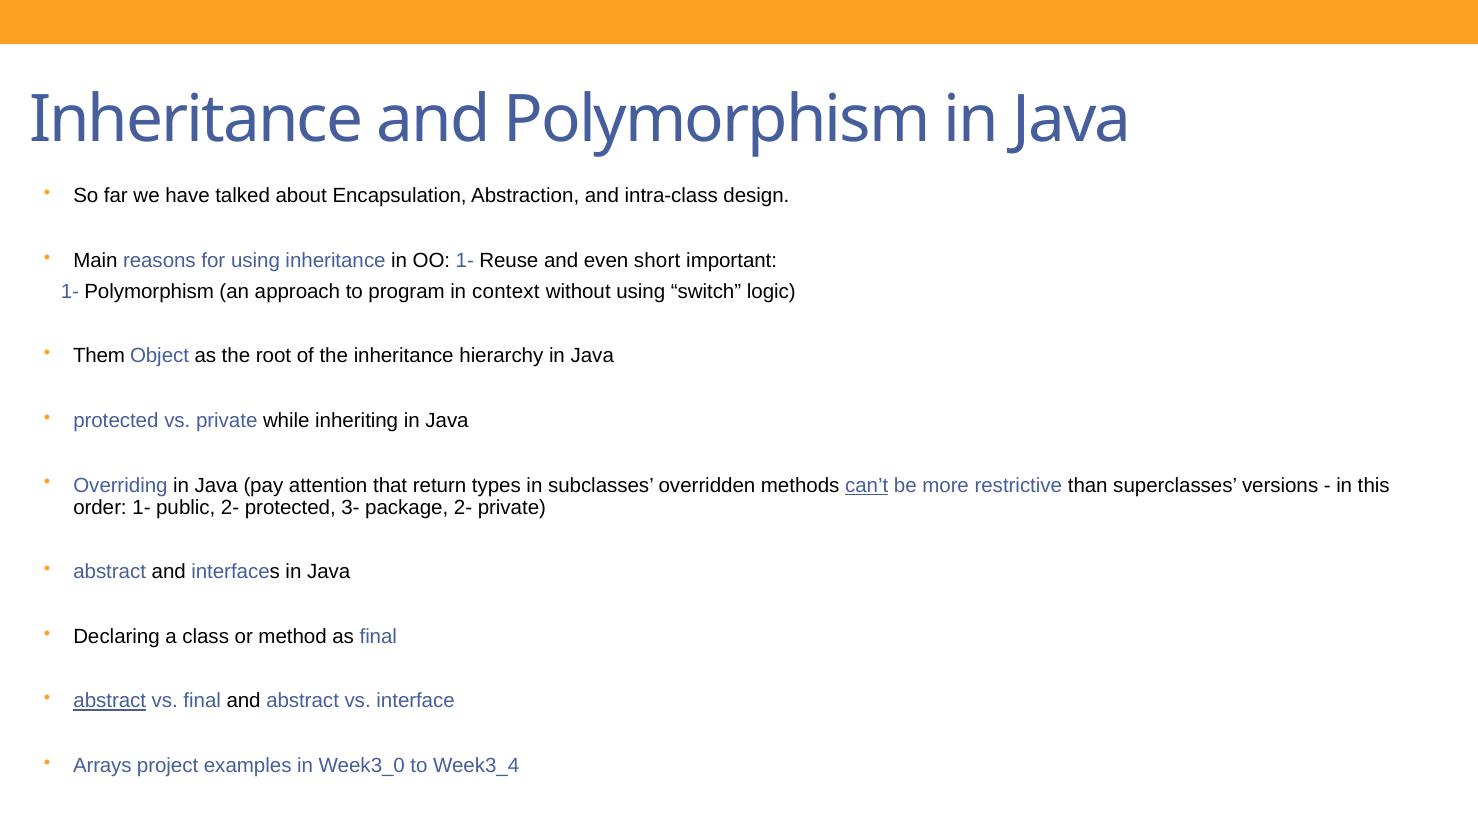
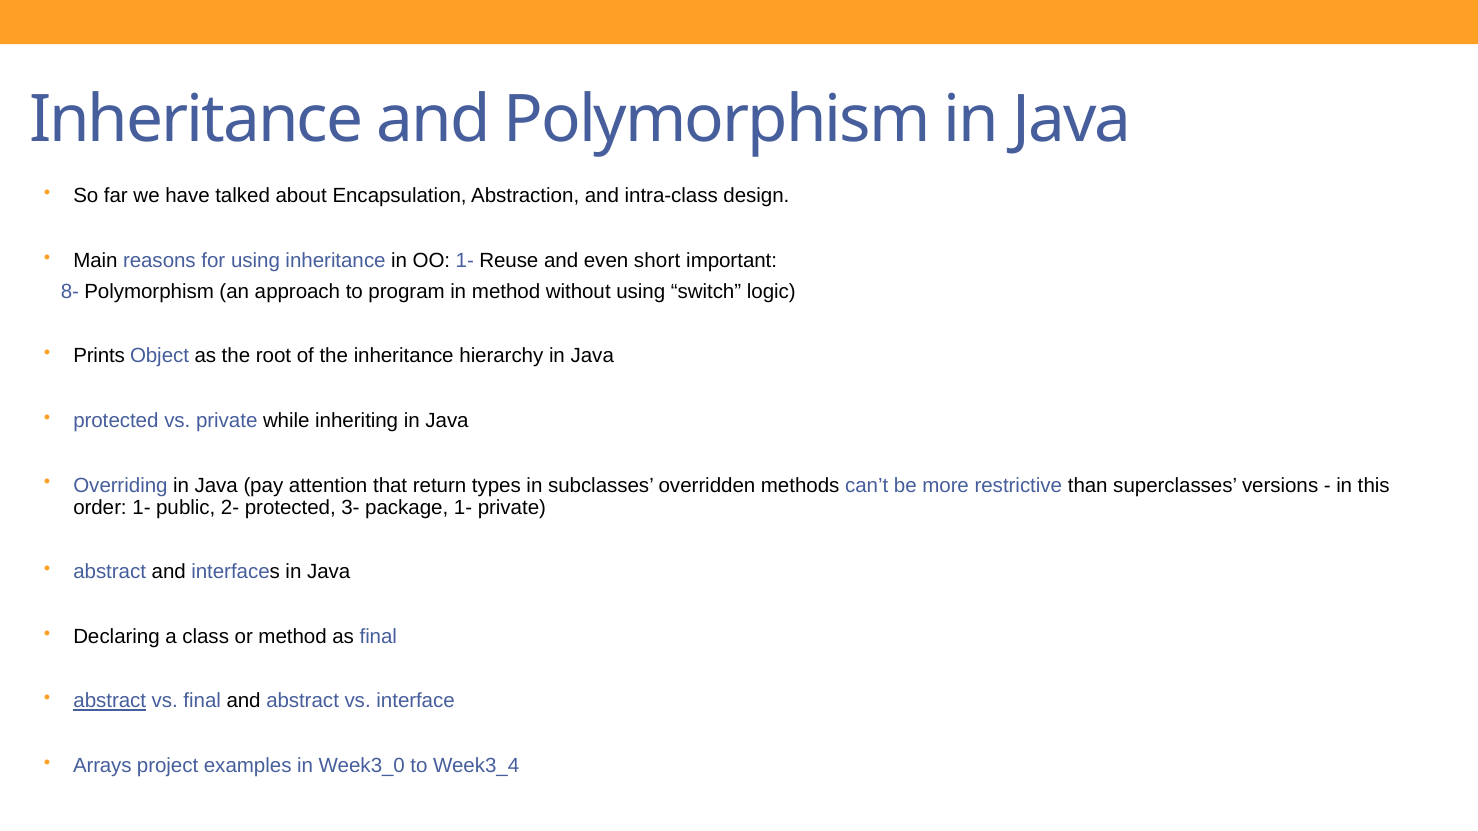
1- at (70, 292): 1- -> 8-
in context: context -> method
Them: Them -> Prints
can’t underline: present -> none
package 2-: 2- -> 1-
